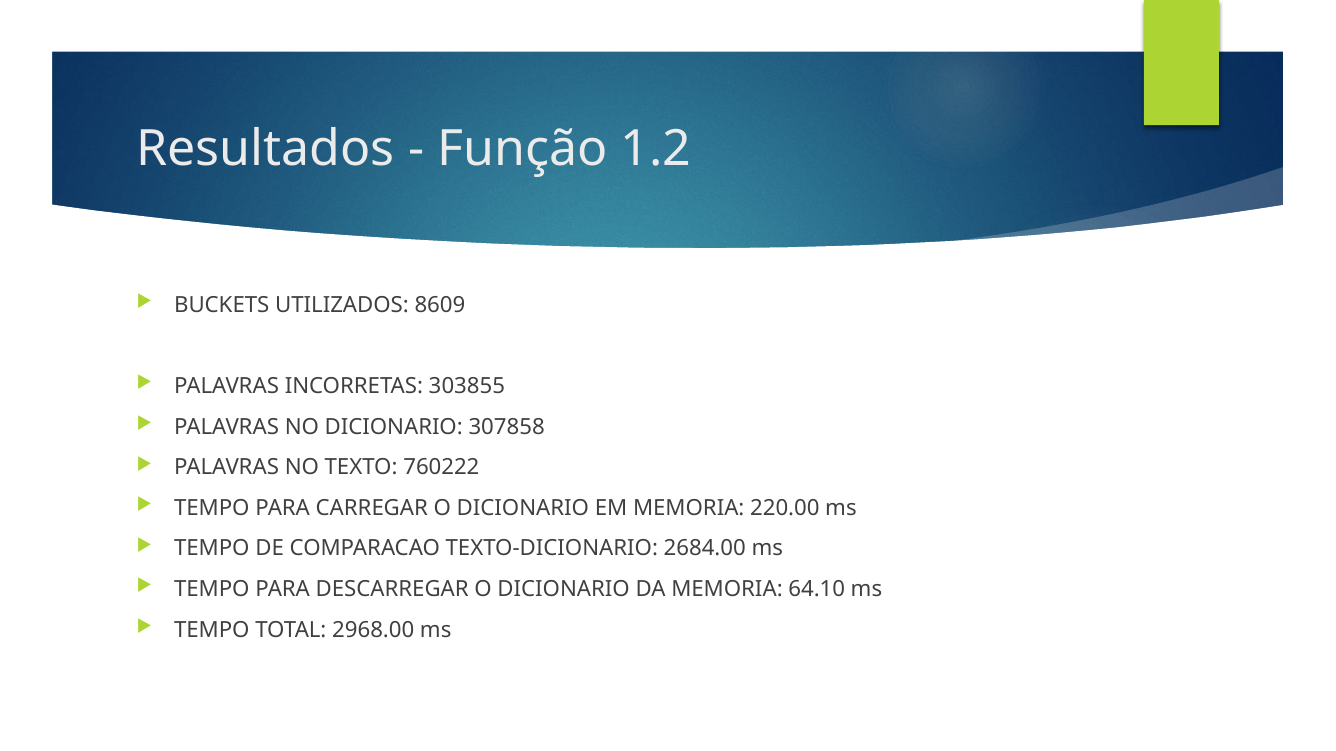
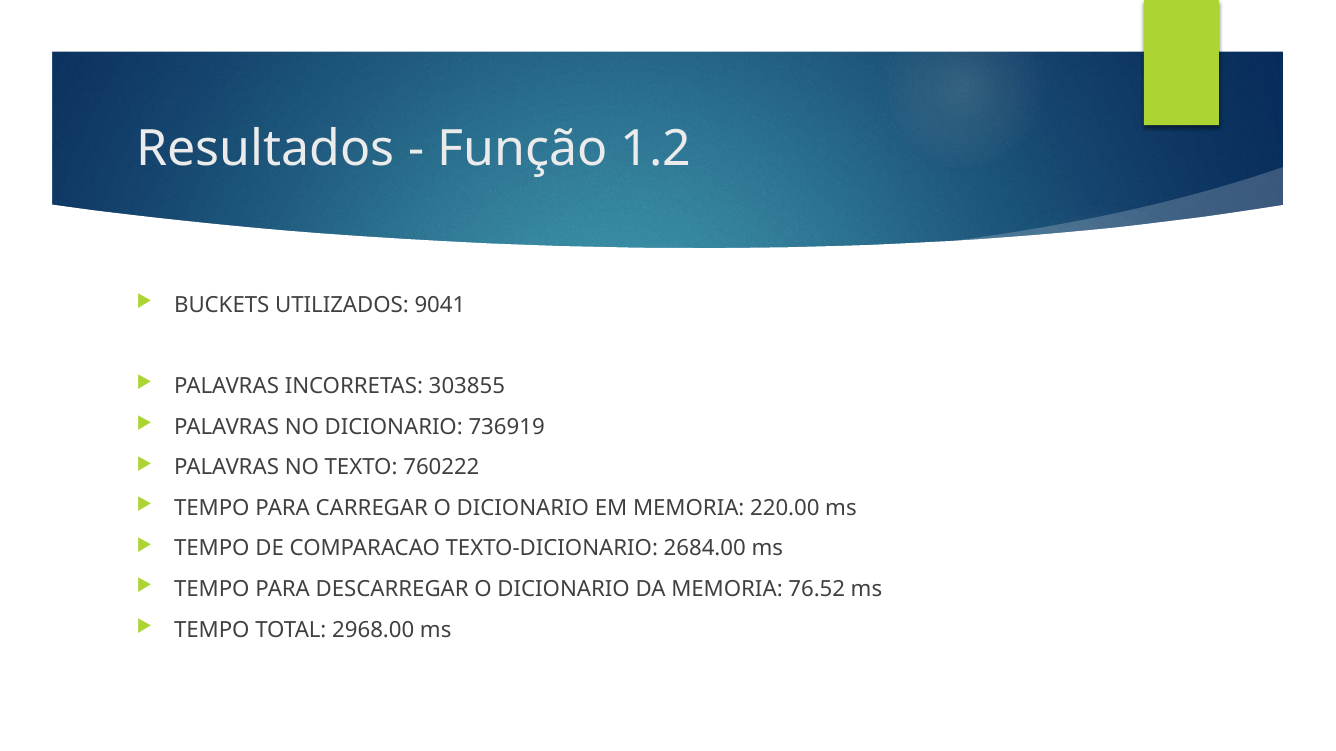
8609: 8609 -> 9041
307858: 307858 -> 736919
64.10: 64.10 -> 76.52
